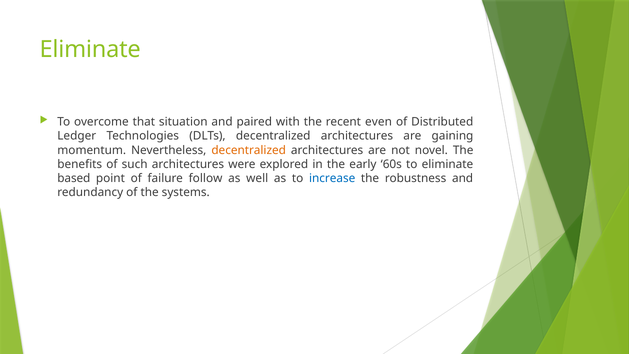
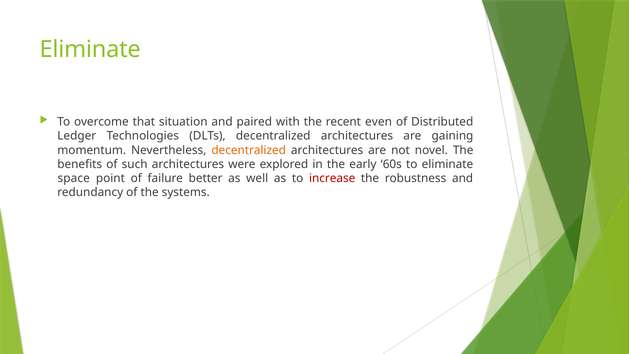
based: based -> space
follow: follow -> better
increase colour: blue -> red
